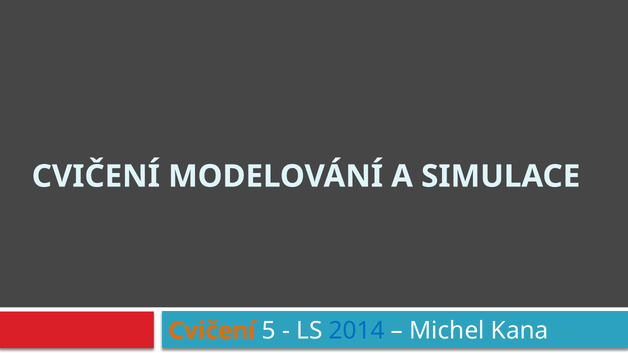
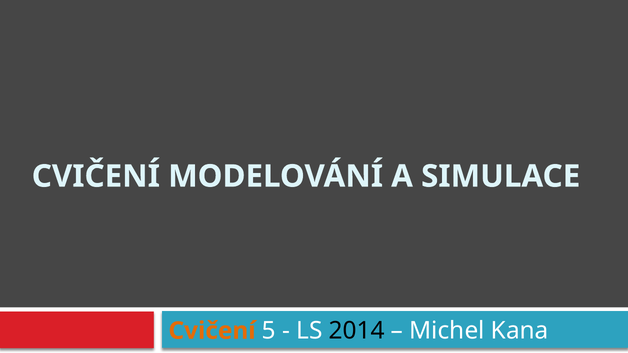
2014 colour: blue -> black
